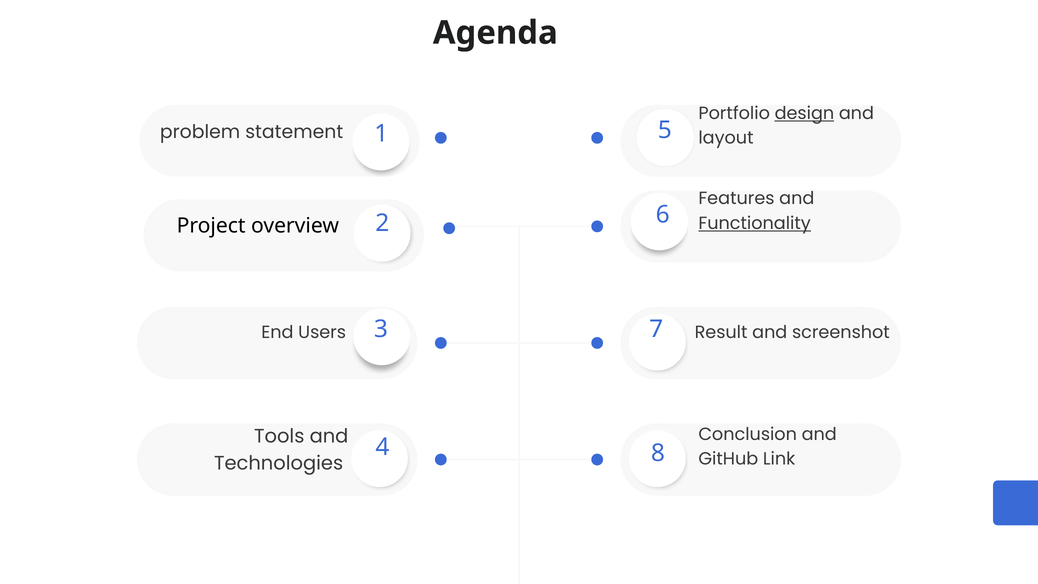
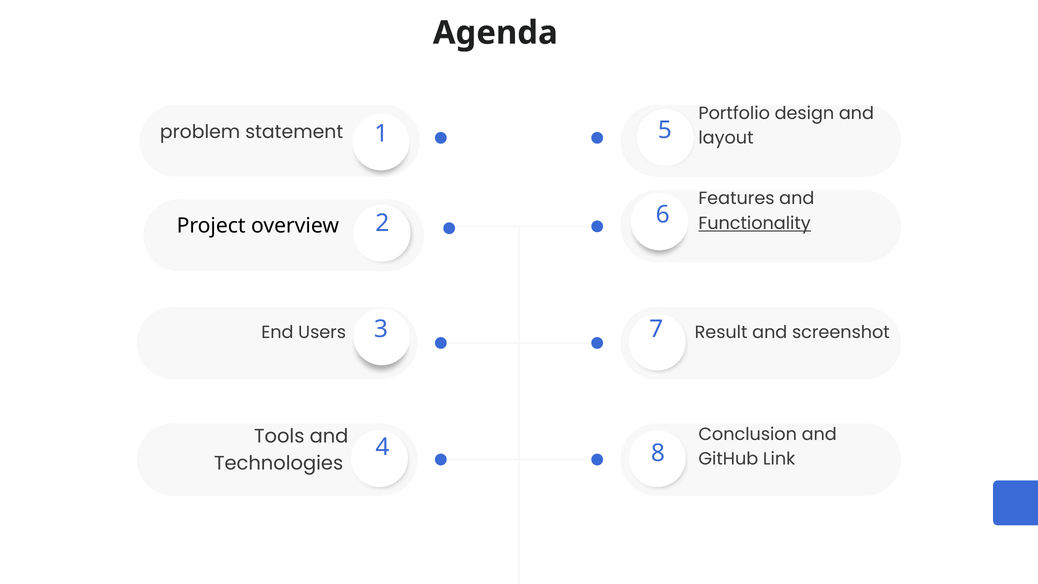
design underline: present -> none
